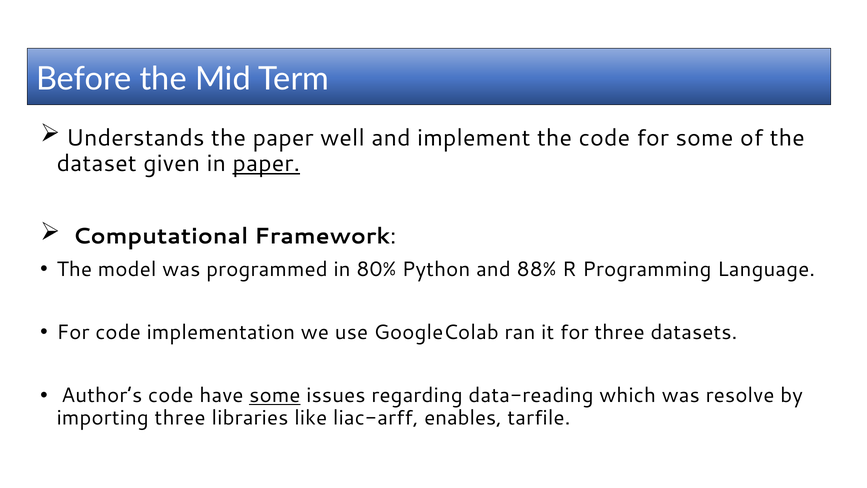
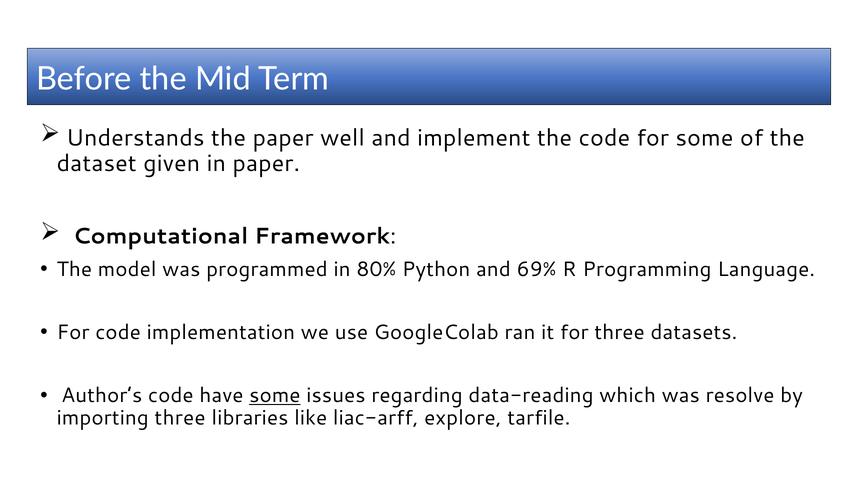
paper at (266, 164) underline: present -> none
88%: 88% -> 69%
enables: enables -> explore
